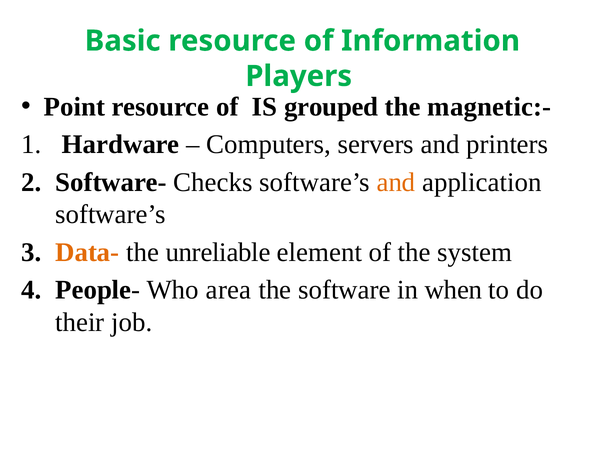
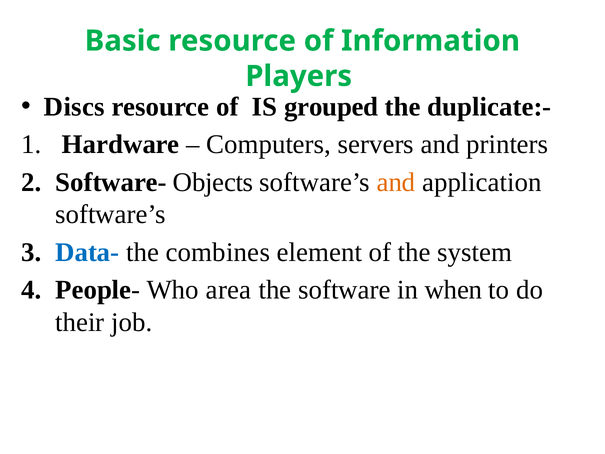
Point: Point -> Discs
magnetic:-: magnetic:- -> duplicate:-
Checks: Checks -> Objects
Data- colour: orange -> blue
unreliable: unreliable -> combines
